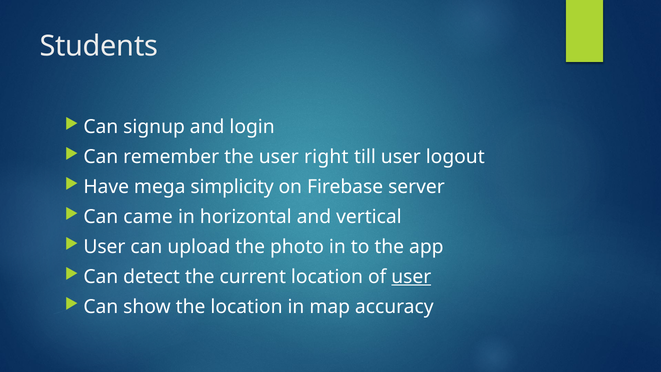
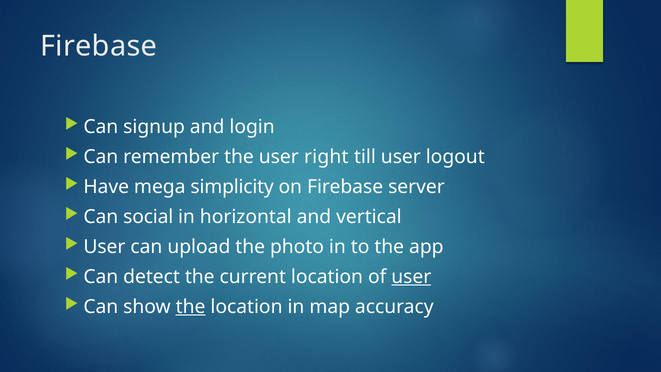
Students at (99, 46): Students -> Firebase
came: came -> social
the at (191, 307) underline: none -> present
